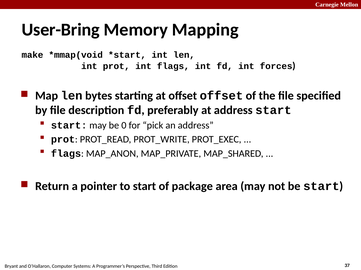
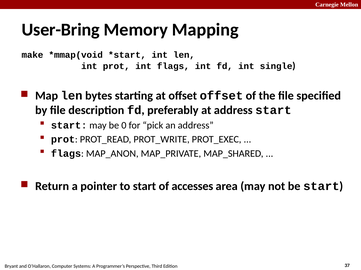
forces: forces -> single
package: package -> accesses
